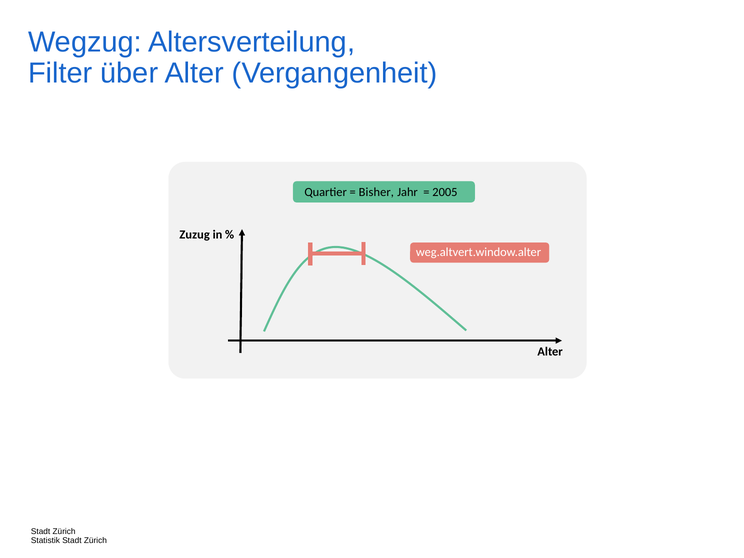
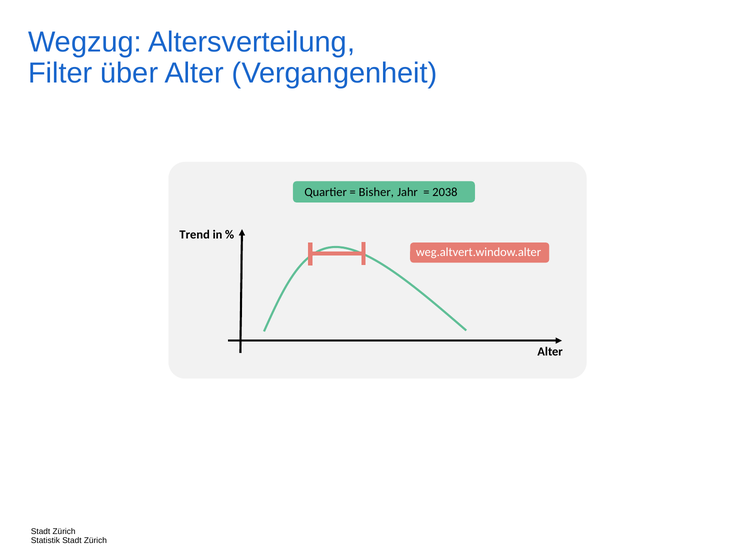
2005: 2005 -> 2038
Zuzug: Zuzug -> Trend
